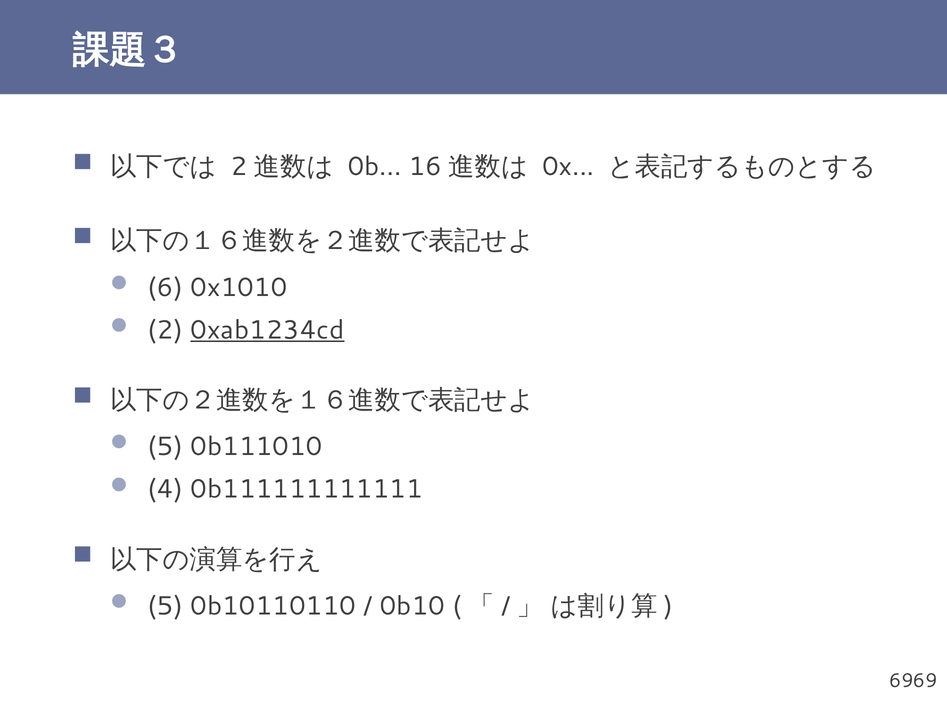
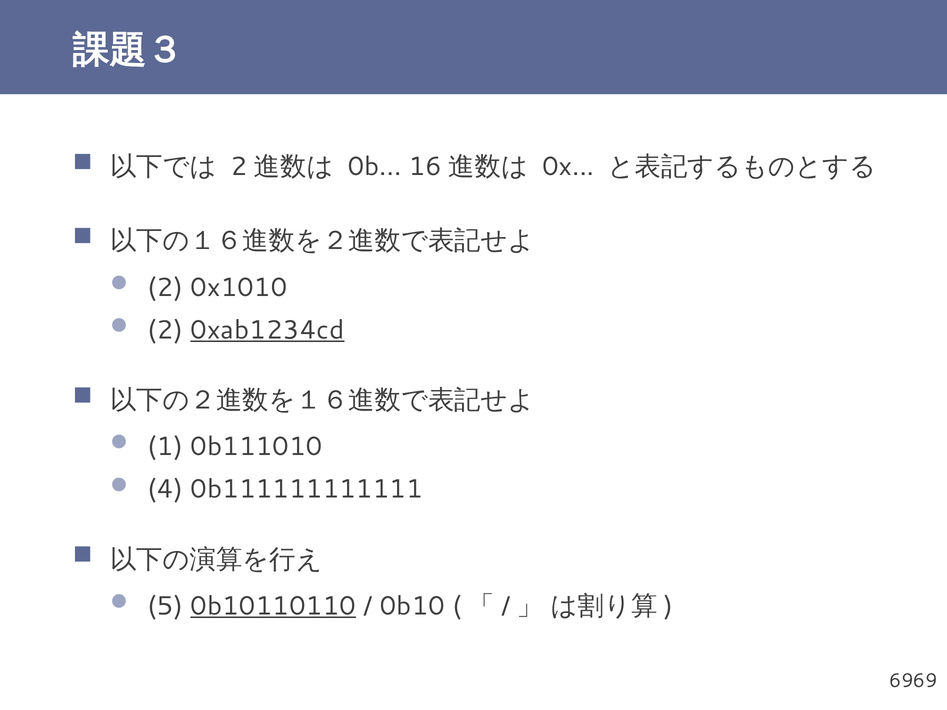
6 at (165, 287): 6 -> 2
5 at (165, 447): 5 -> 1
0b10110110 underline: none -> present
